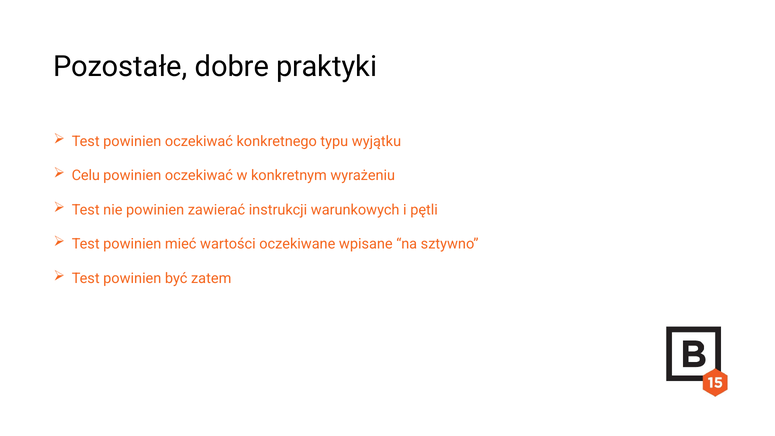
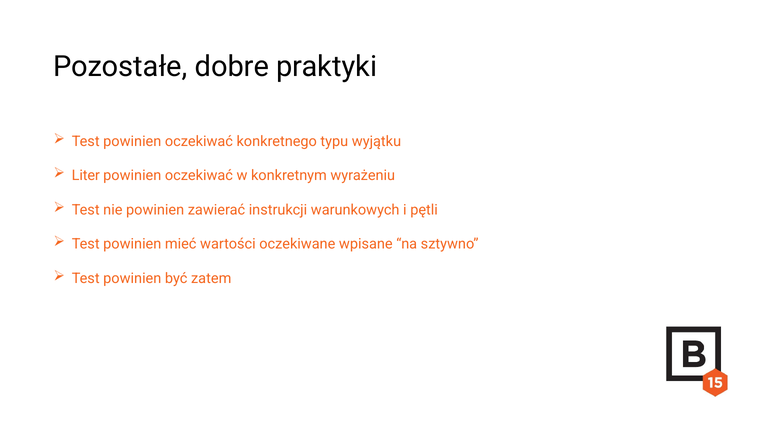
Celu: Celu -> Liter
